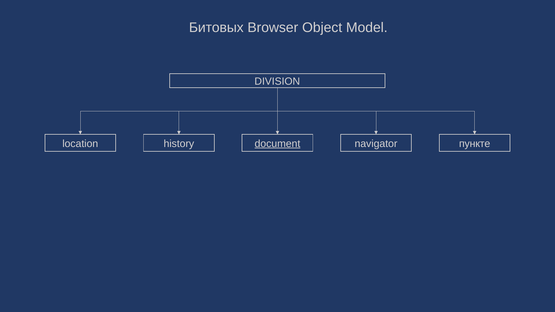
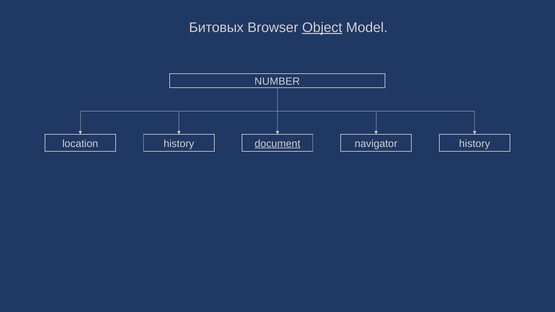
Object underline: none -> present
DIVISION: DIVISION -> NUMBER
navigator пункте: пункте -> history
